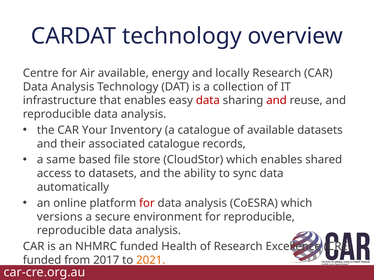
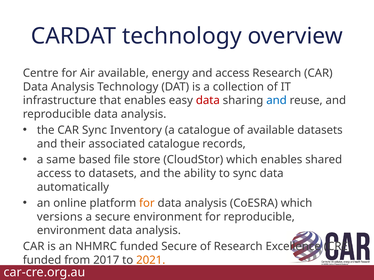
and locally: locally -> access
and at (277, 101) colour: red -> blue
CAR Your: Your -> Sync
for at (147, 203) colour: red -> orange
reproducible at (71, 231): reproducible -> environment
funded Health: Health -> Secure
